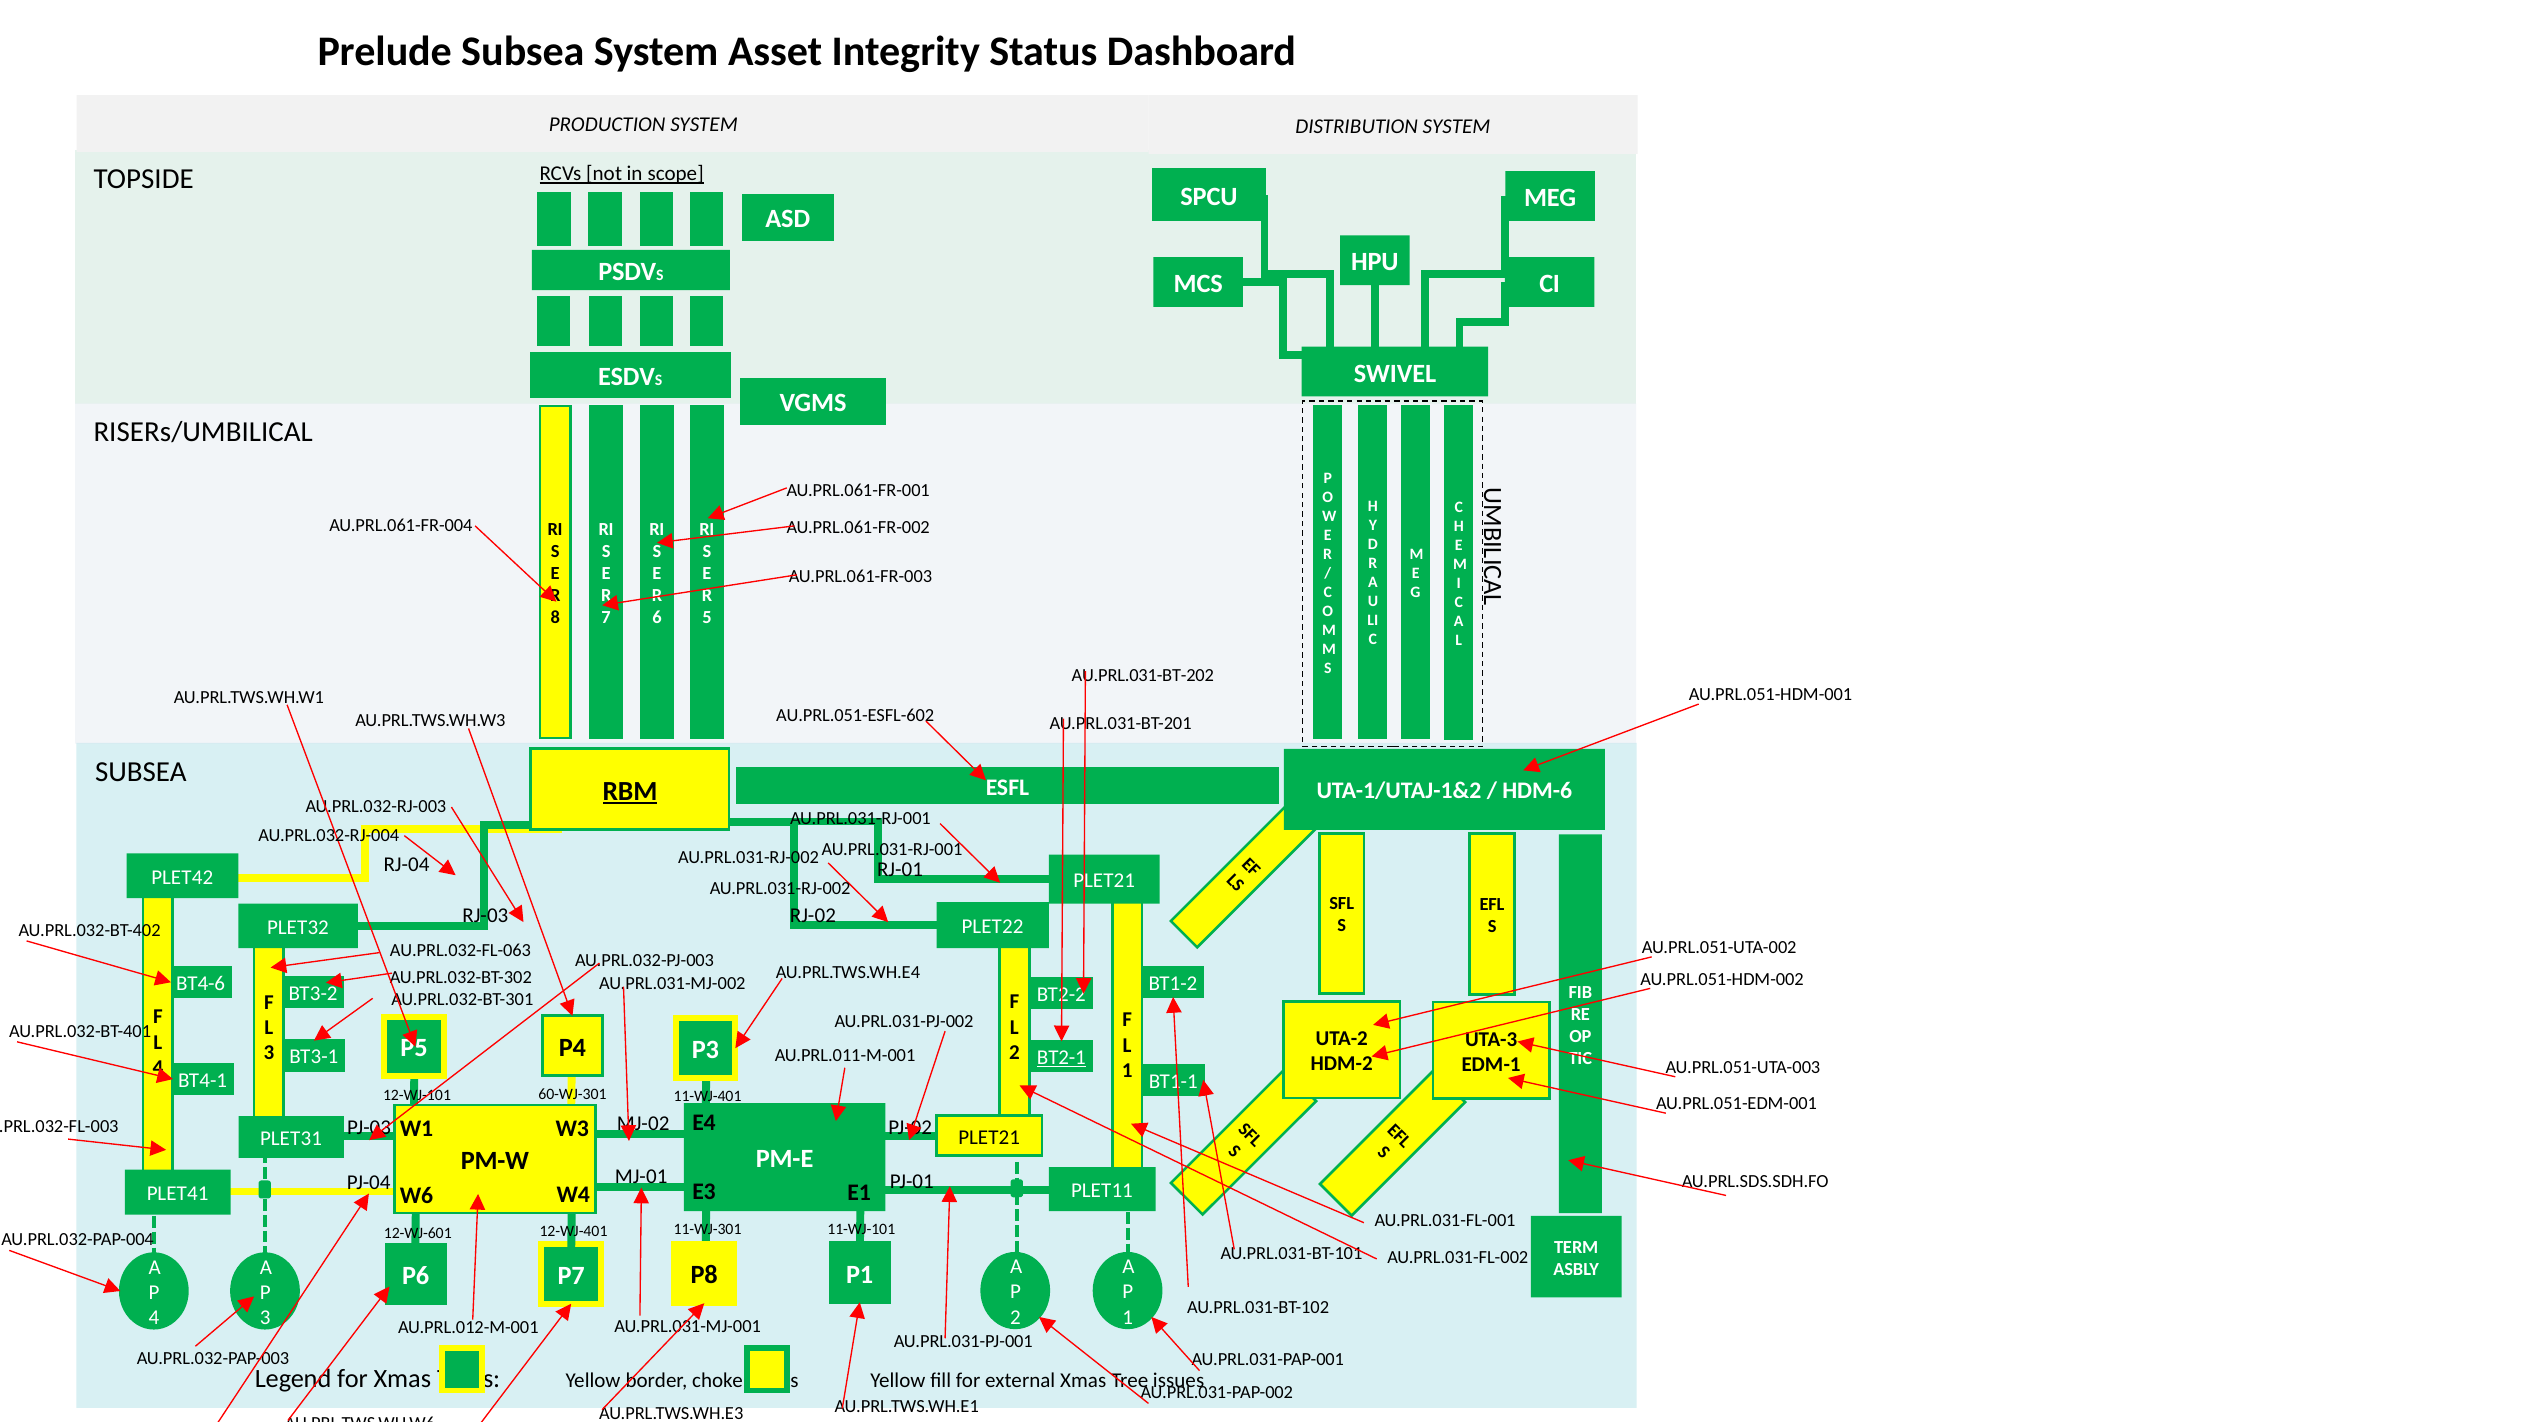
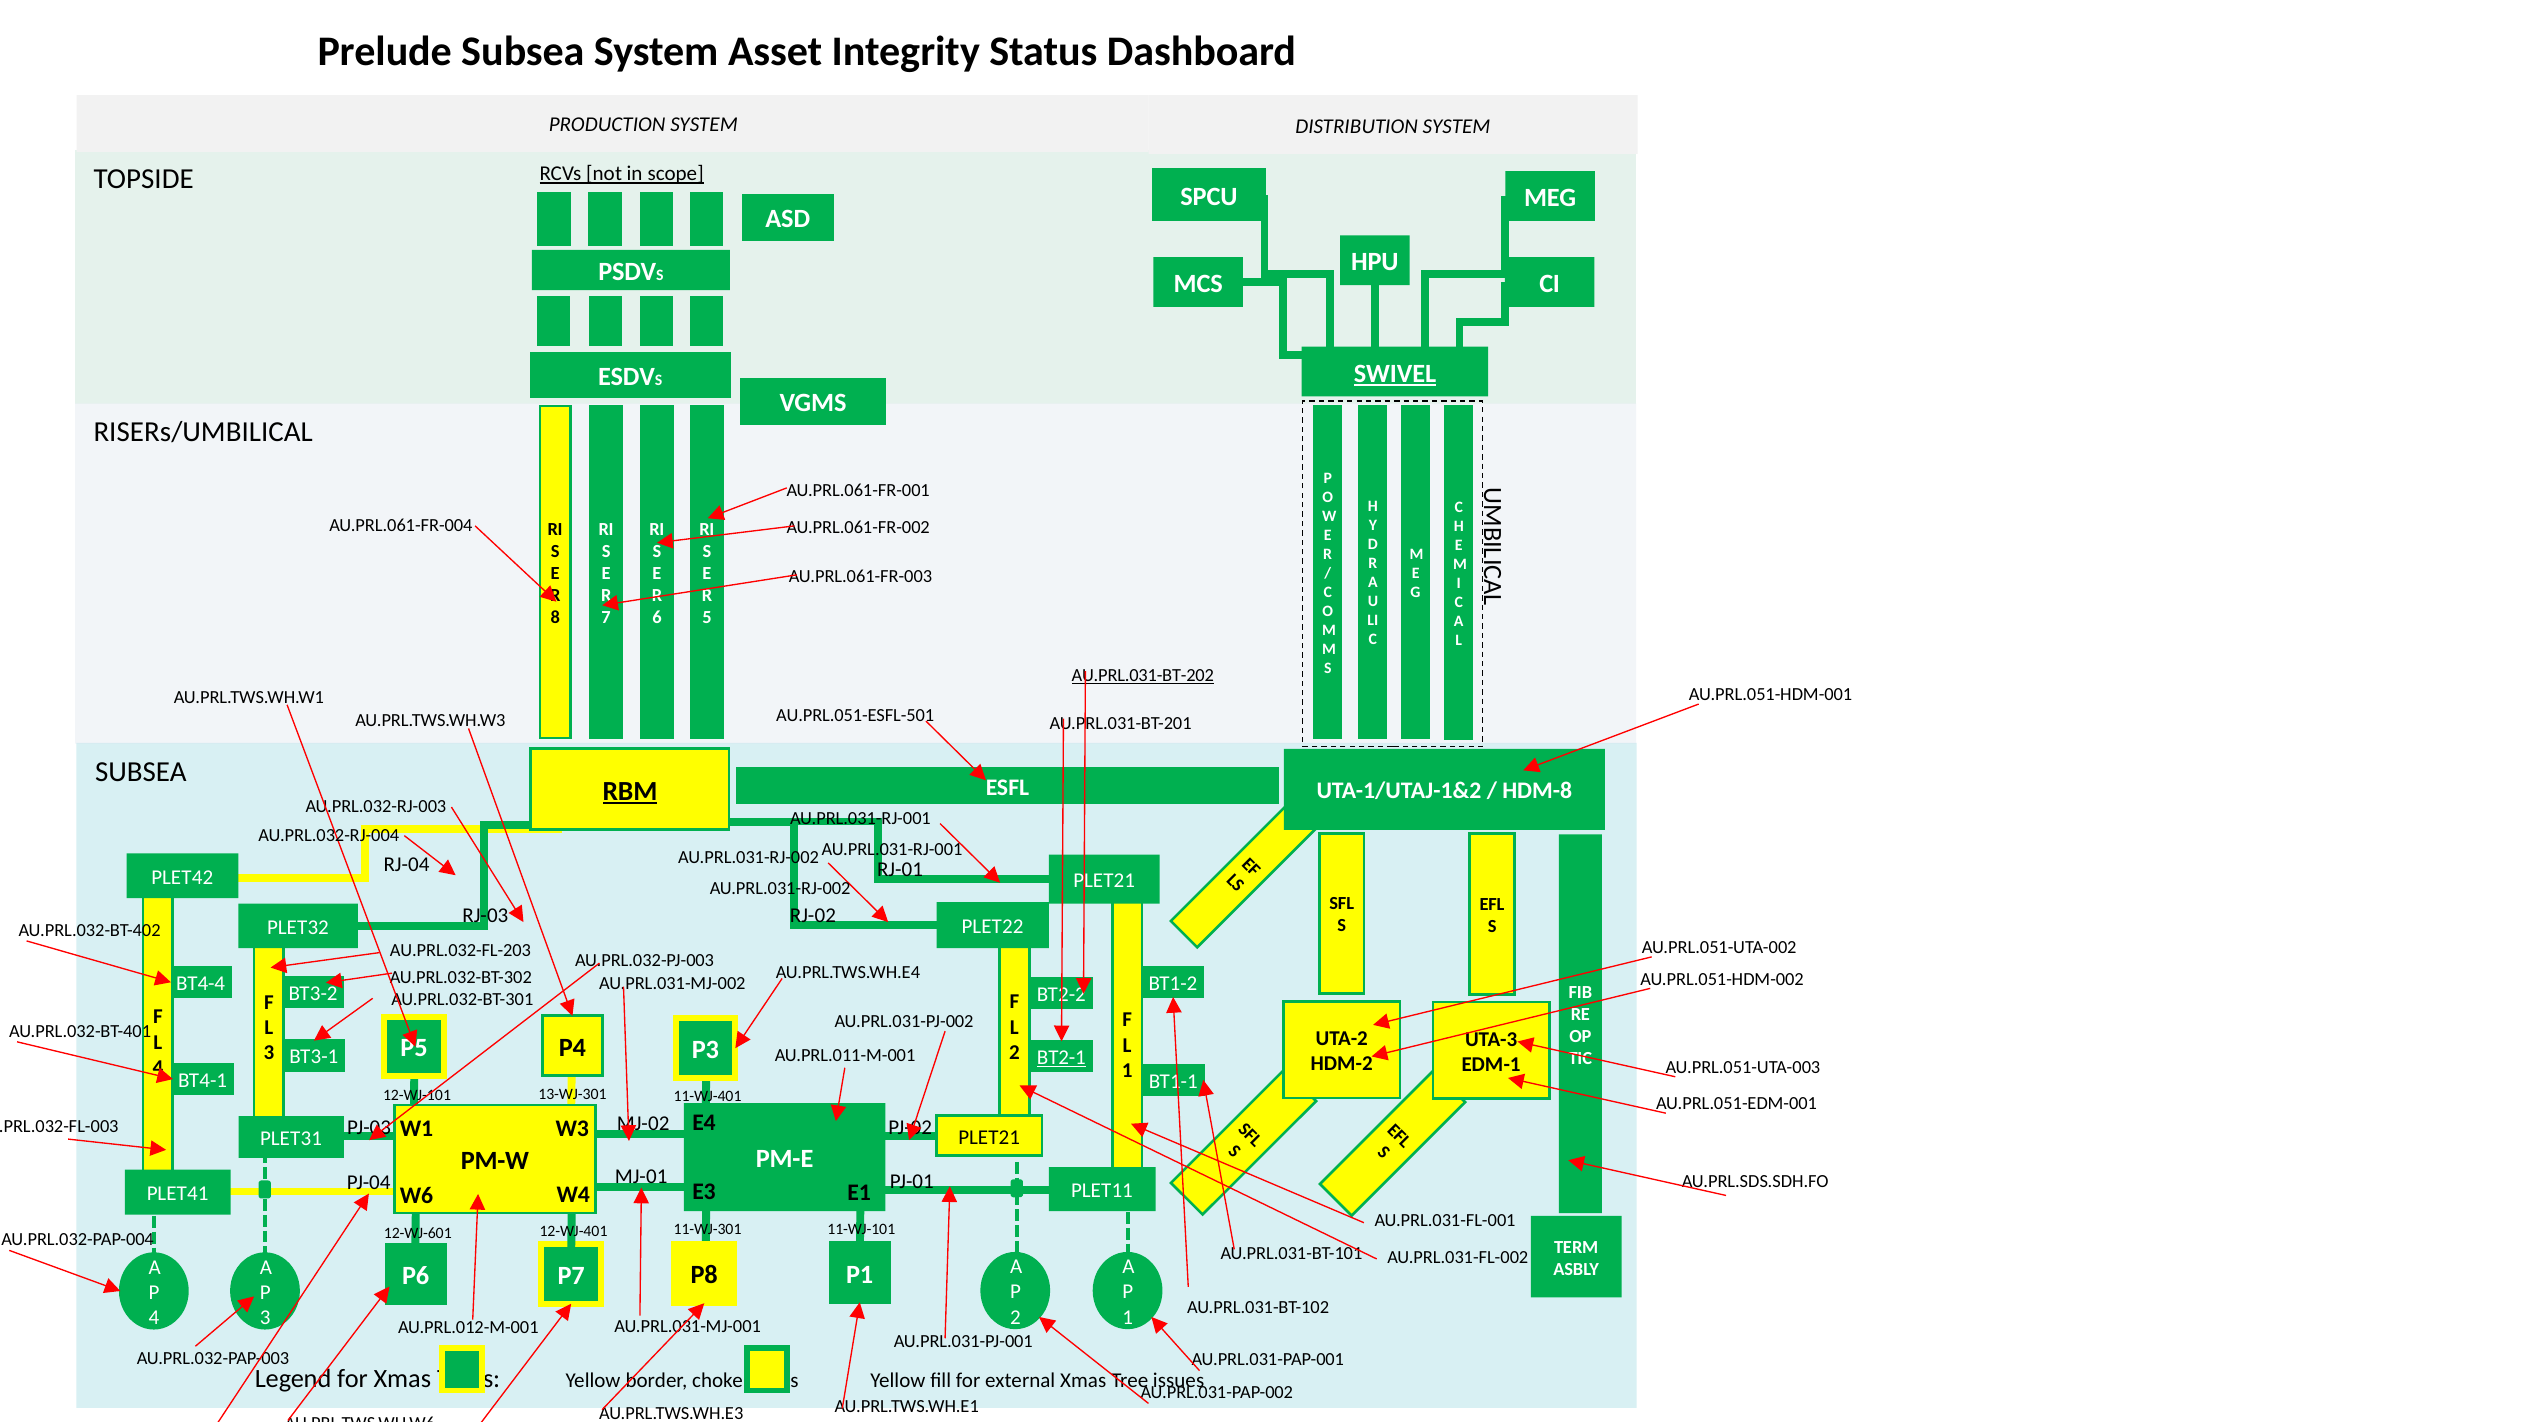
SWIVEL underline: none -> present
AU.PRL.031-BT-202 underline: none -> present
AU.PRL.051-ESFL-602: AU.PRL.051-ESFL-602 -> AU.PRL.051-ESFL-501
HDM-6: HDM-6 -> HDM-8
AU.PRL.032-FL-063: AU.PRL.032-FL-063 -> AU.PRL.032-FL-203
BT4-6: BT4-6 -> BT4-4
60-WJ-301: 60-WJ-301 -> 13-WJ-301
